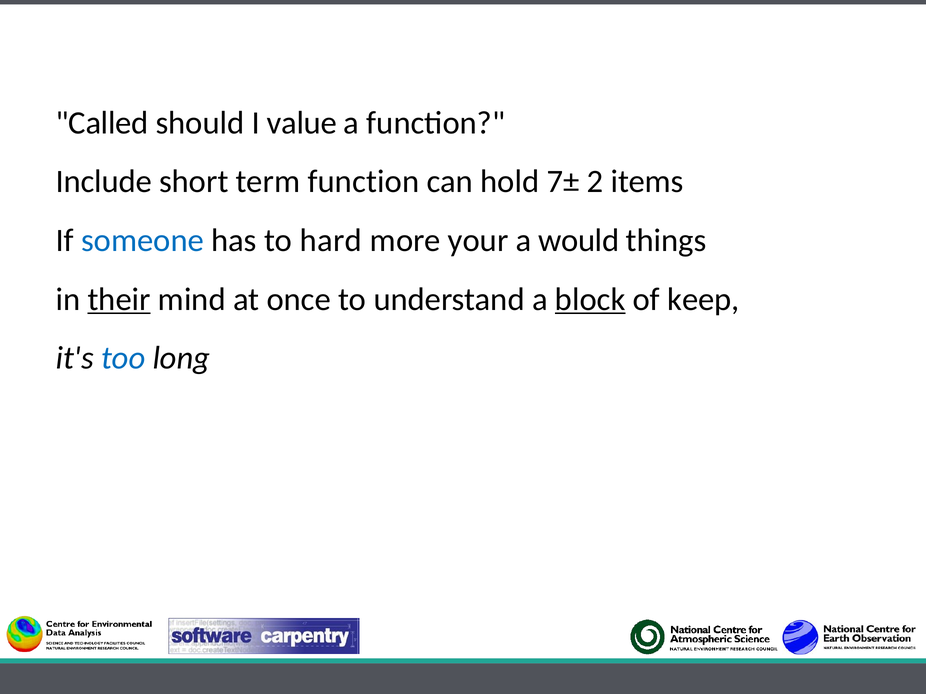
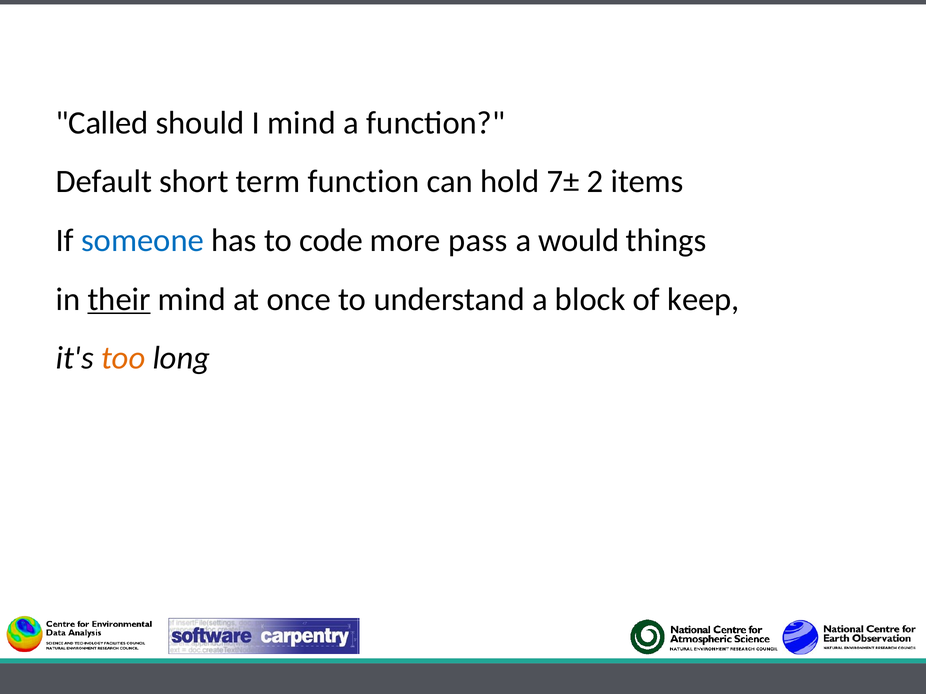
I value: value -> mind
Include: Include -> Default
hard: hard -> code
your: your -> pass
block underline: present -> none
too colour: blue -> orange
